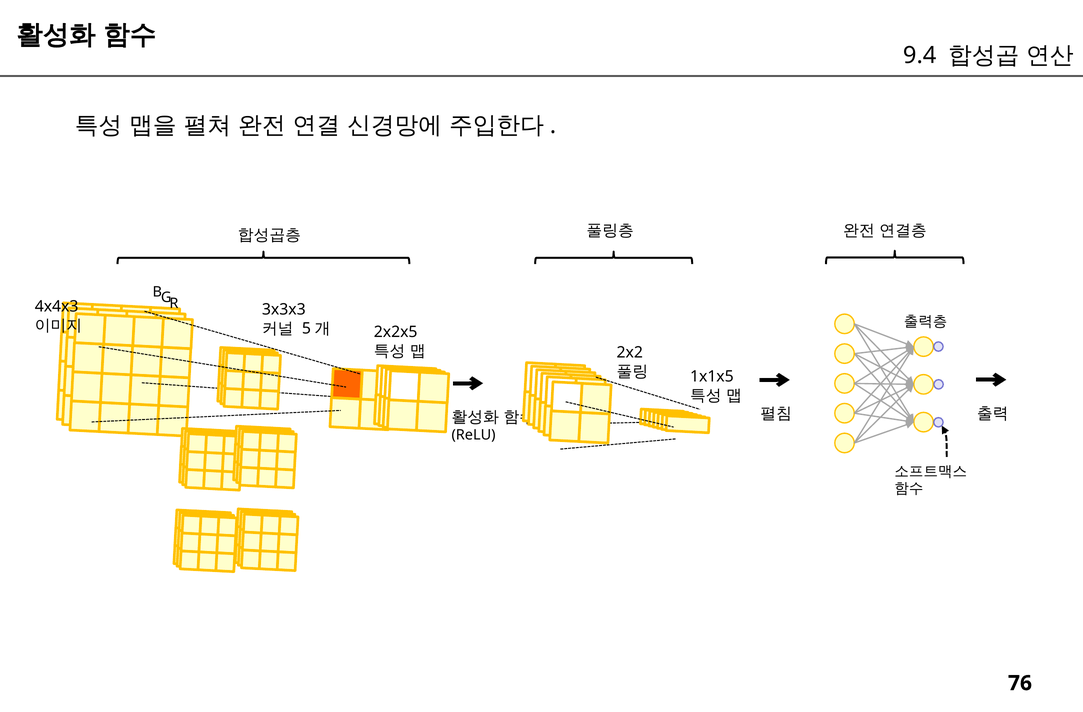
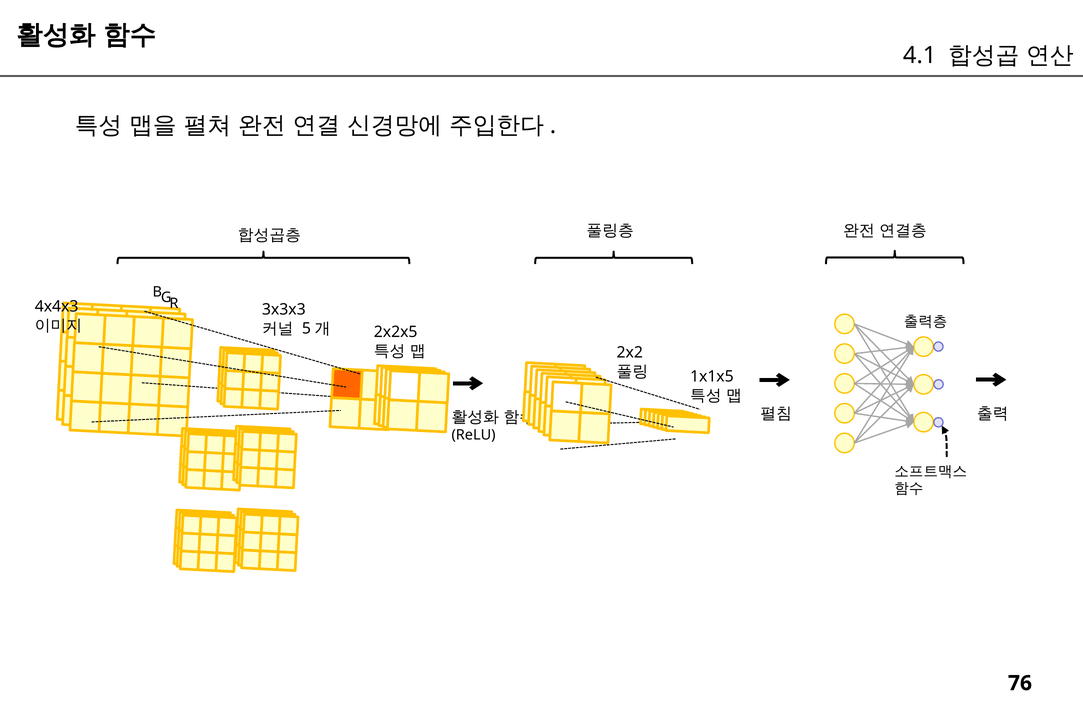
9.4: 9.4 -> 4.1
